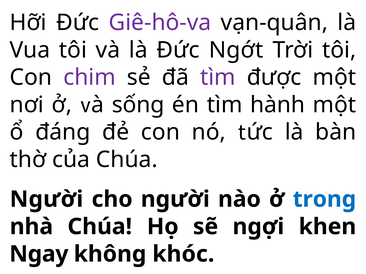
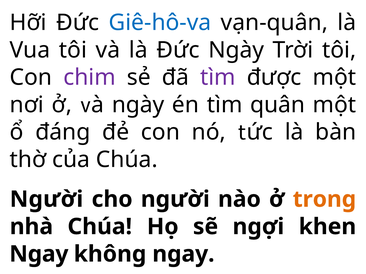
Giê-hô-va colour: purple -> blue
Đức Ngớt: Ngớt -> Ngày
sống at (138, 105): sống -> ngày
hành: hành -> quân
trong colour: blue -> orange
không khóc: khóc -> ngay
